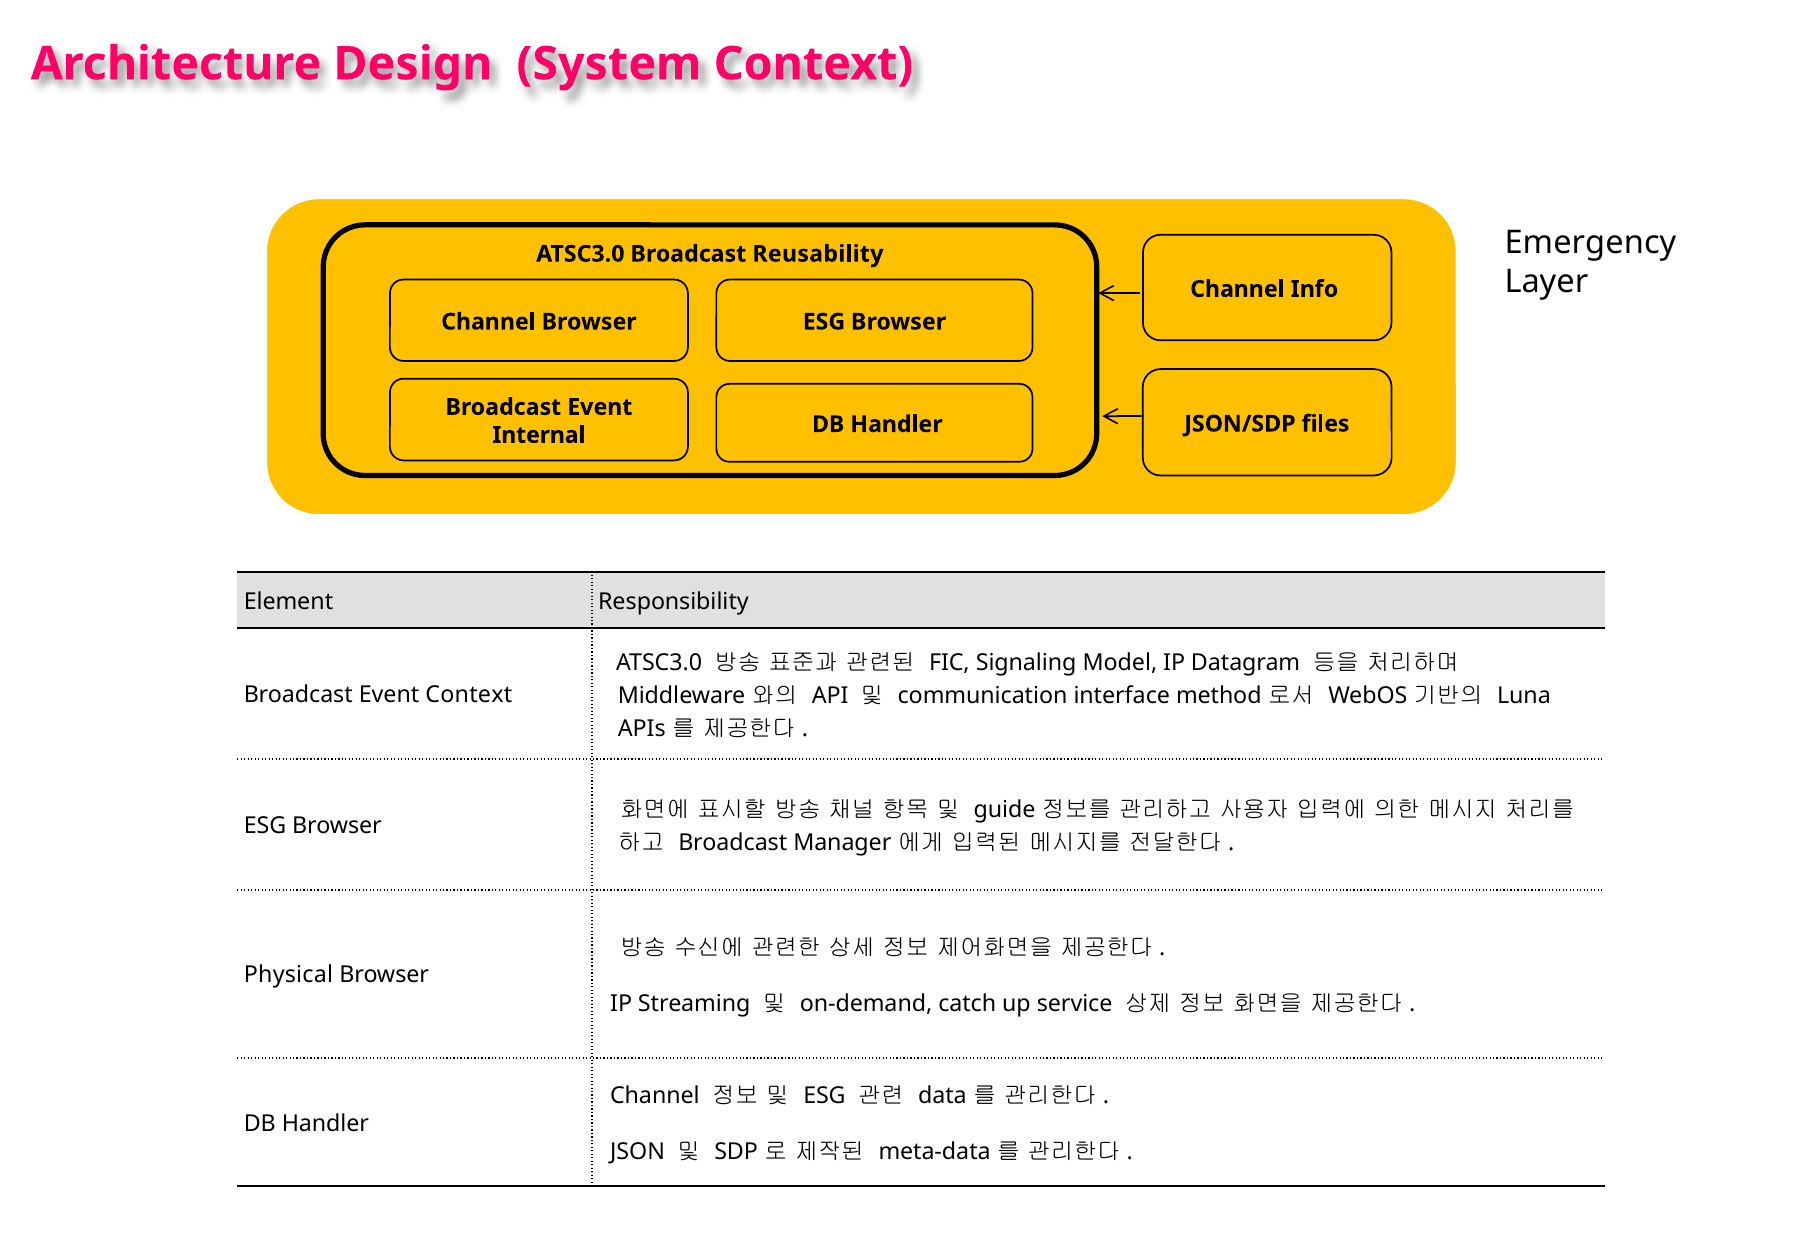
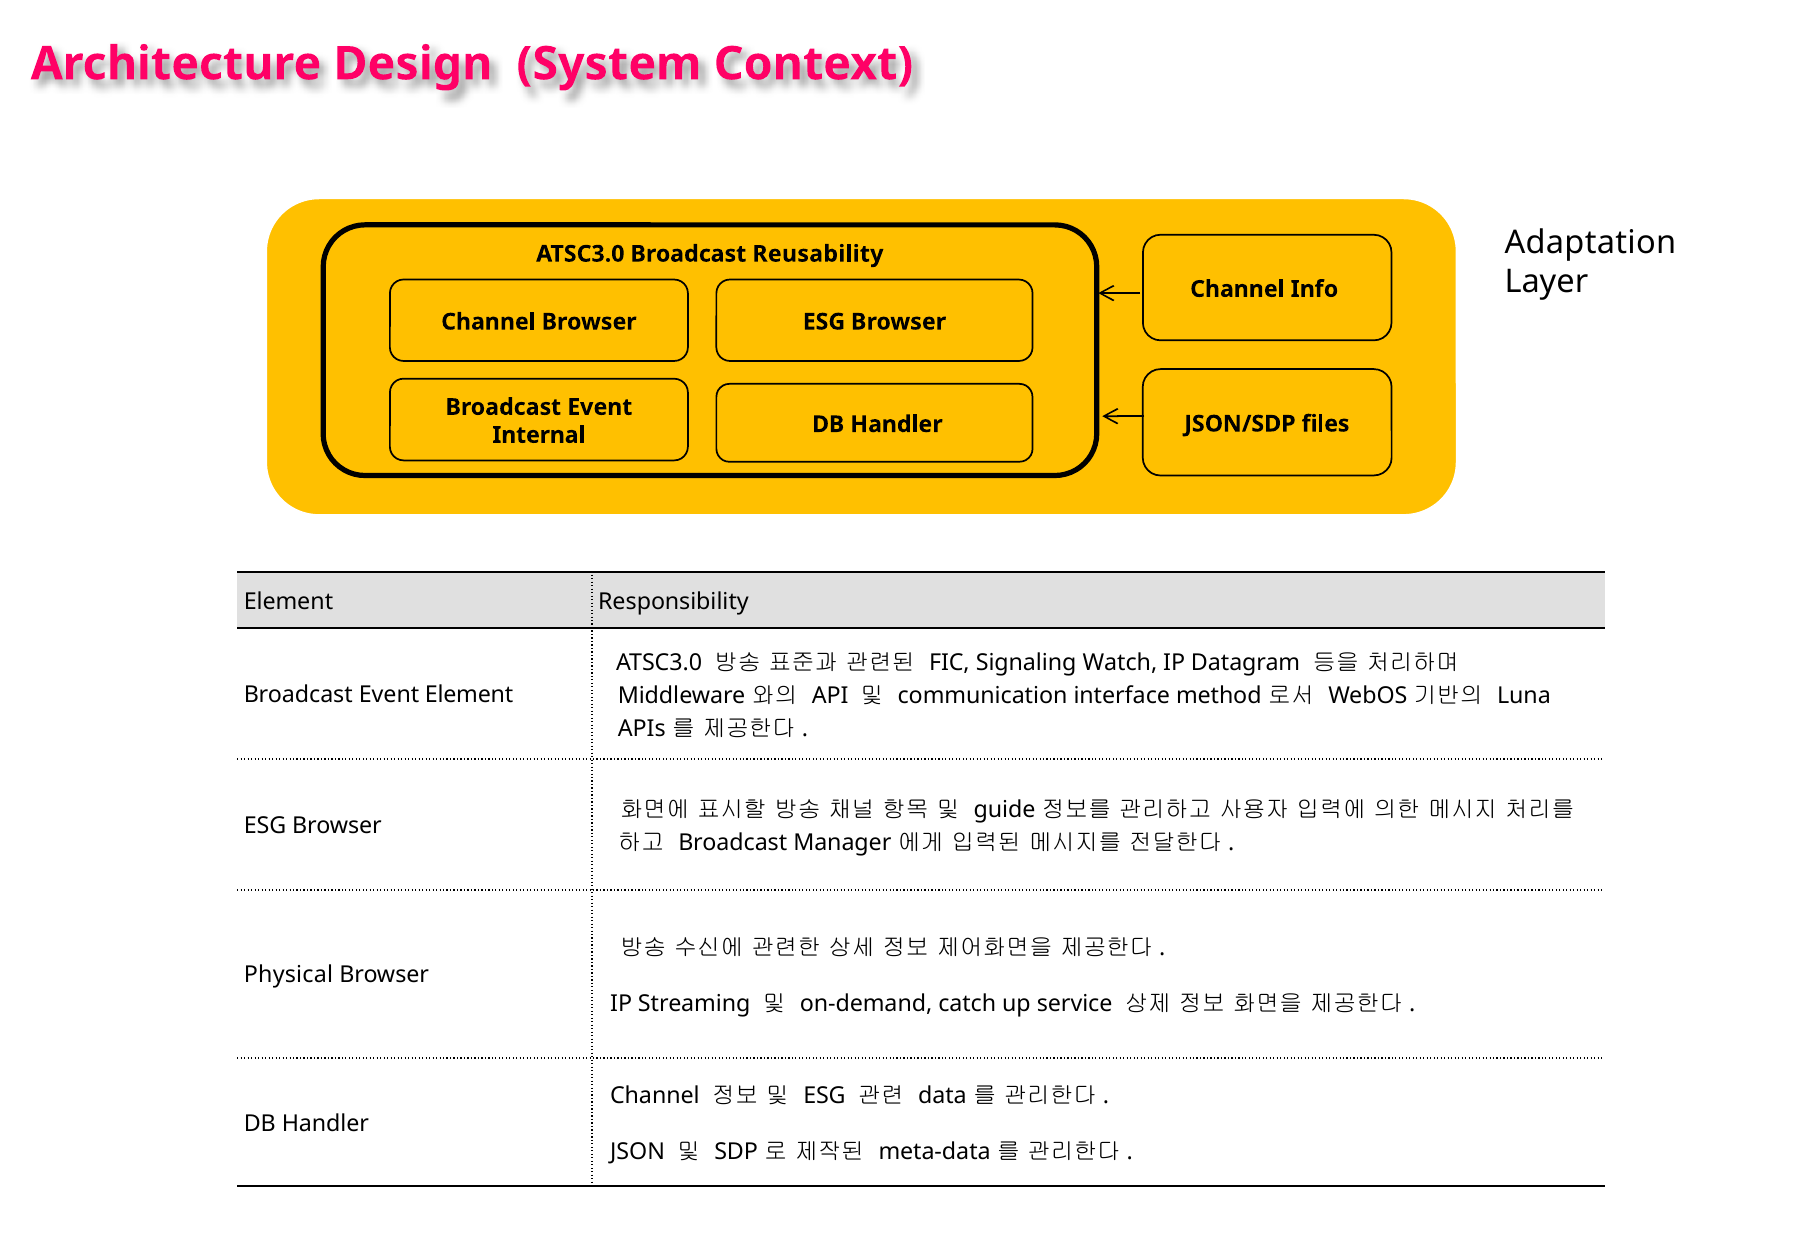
Emergency: Emergency -> Adaptation
Model: Model -> Watch
Event Context: Context -> Element
